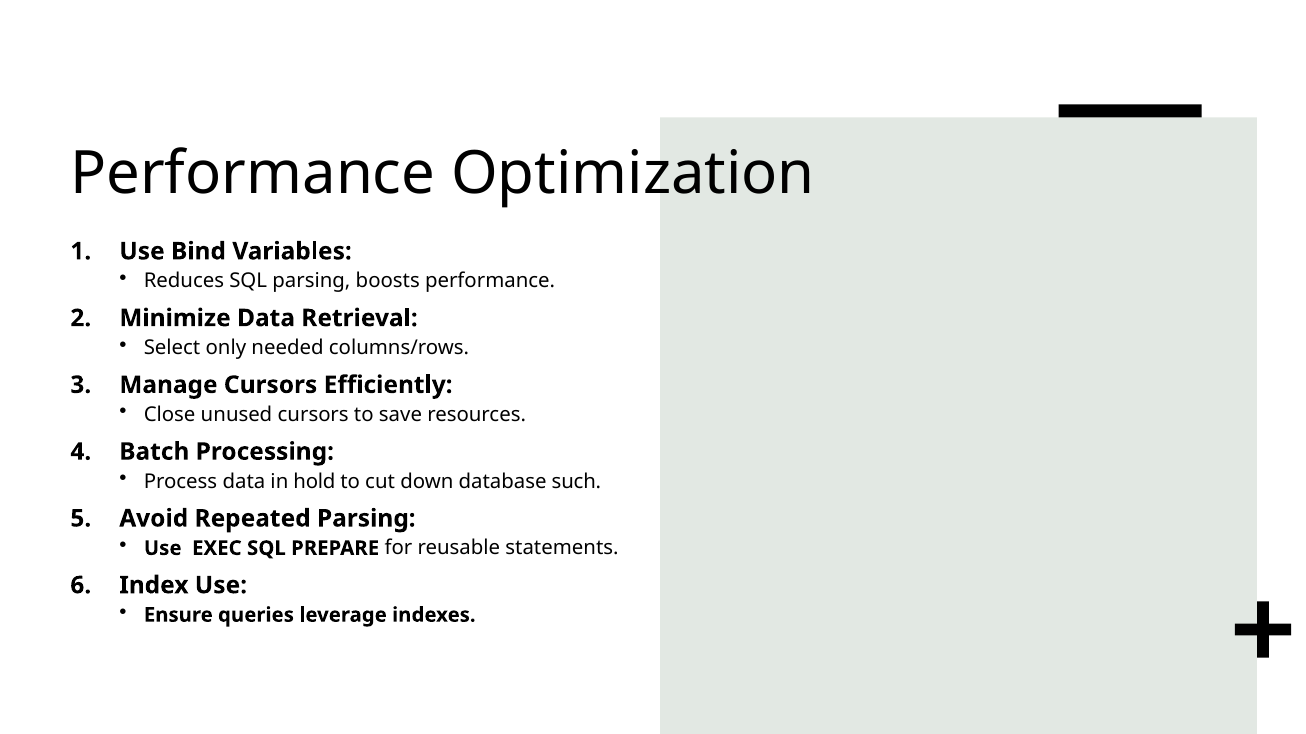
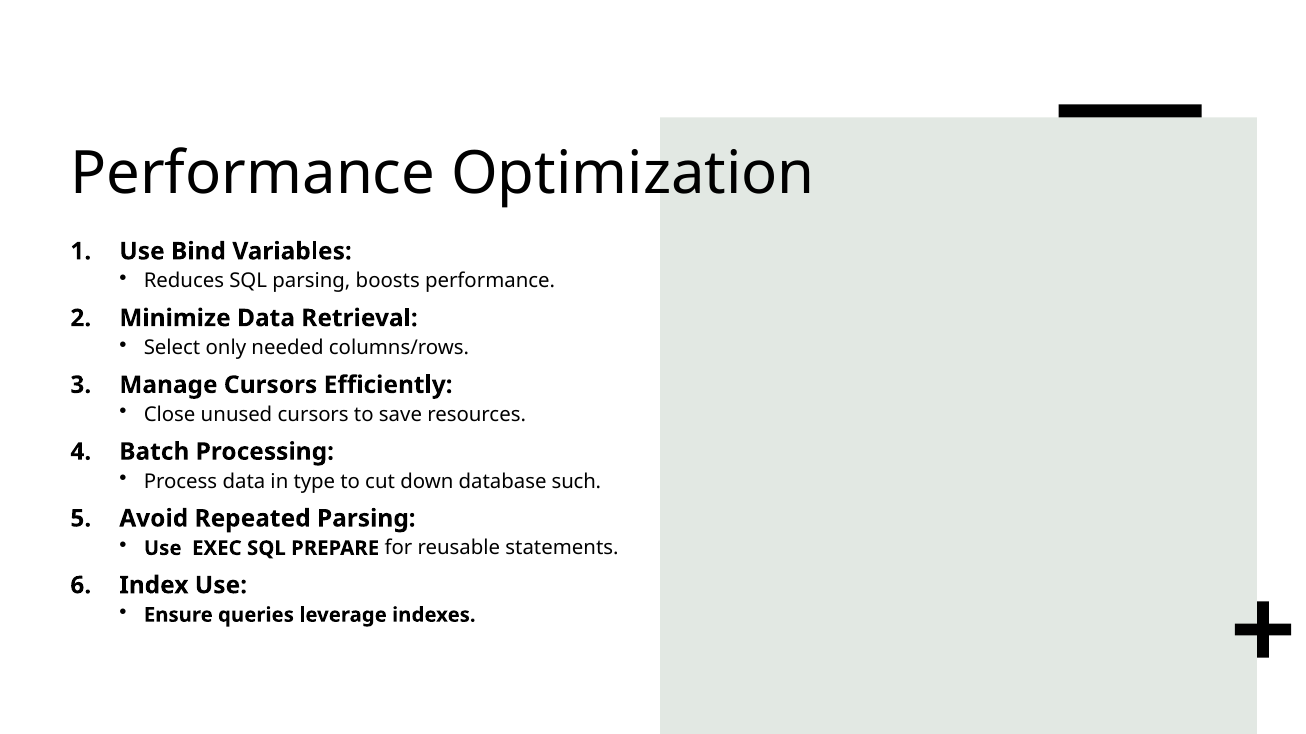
hold: hold -> type
